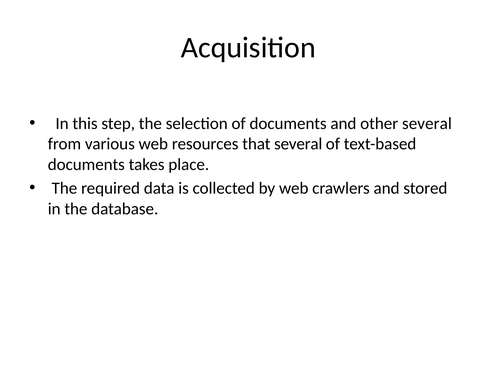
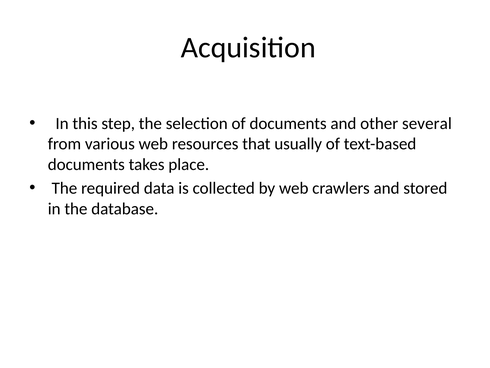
that several: several -> usually
